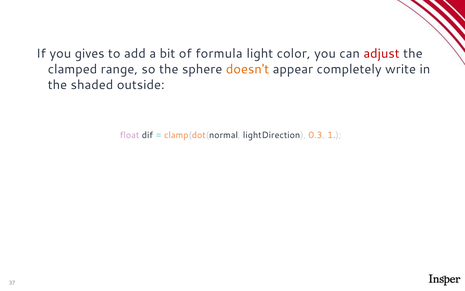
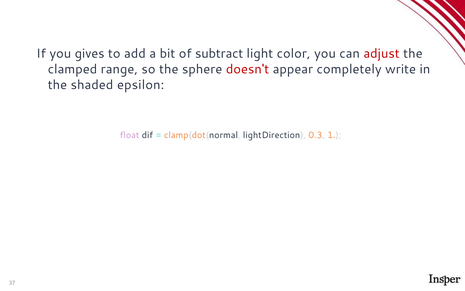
formula: formula -> subtract
doesn't colour: orange -> red
outside: outside -> epsilon
